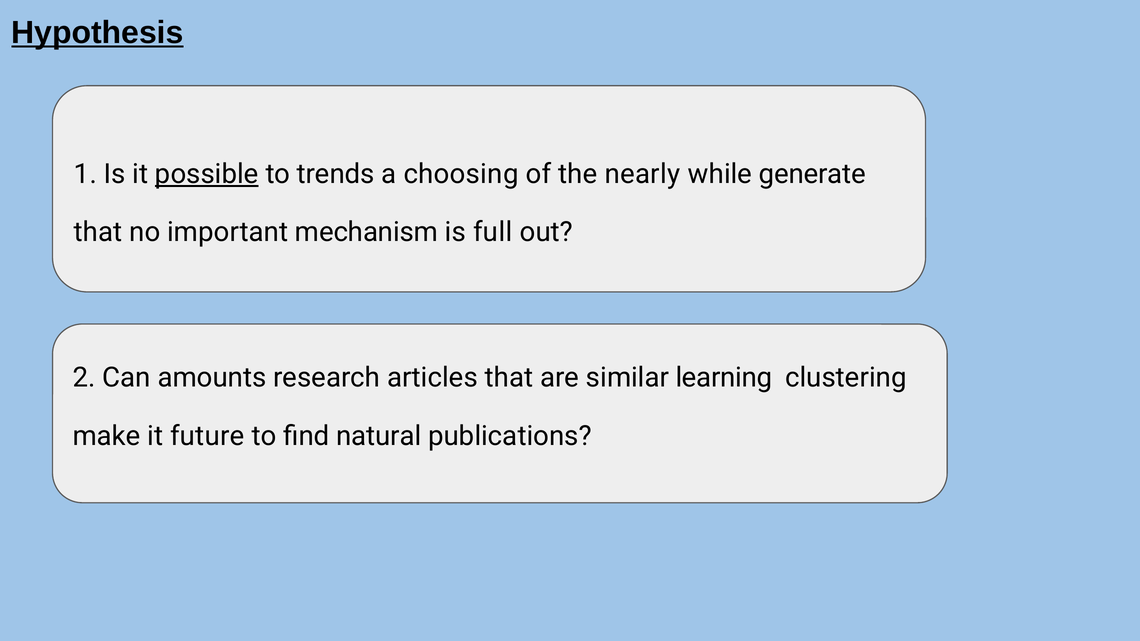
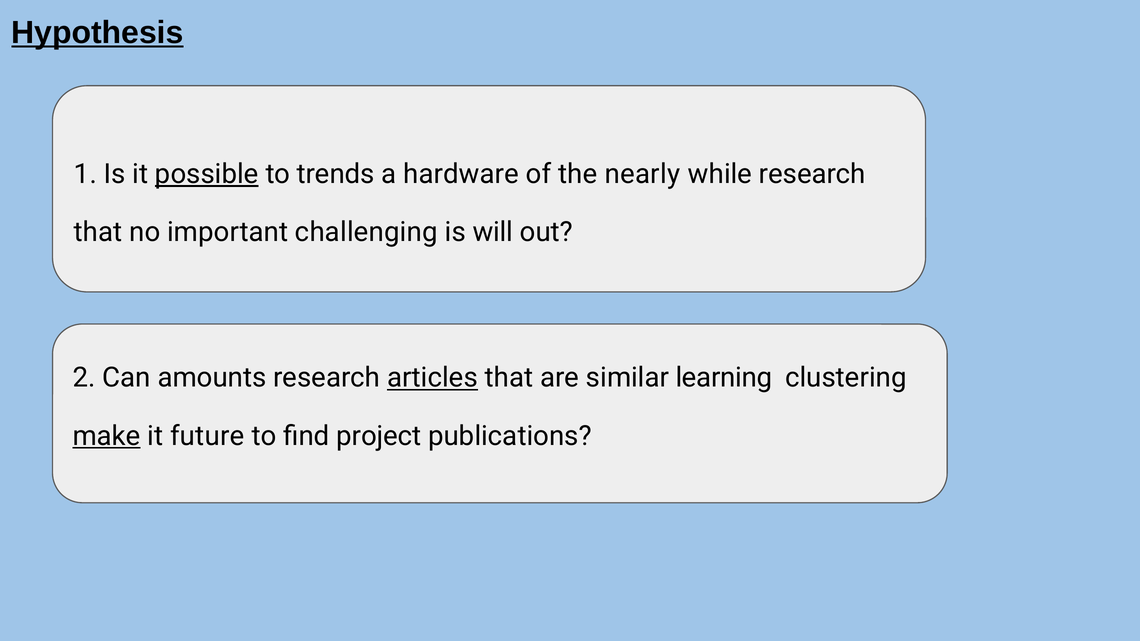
choosing: choosing -> hardware
while generate: generate -> research
mechanism: mechanism -> challenging
full: full -> will
articles underline: none -> present
make underline: none -> present
natural: natural -> project
